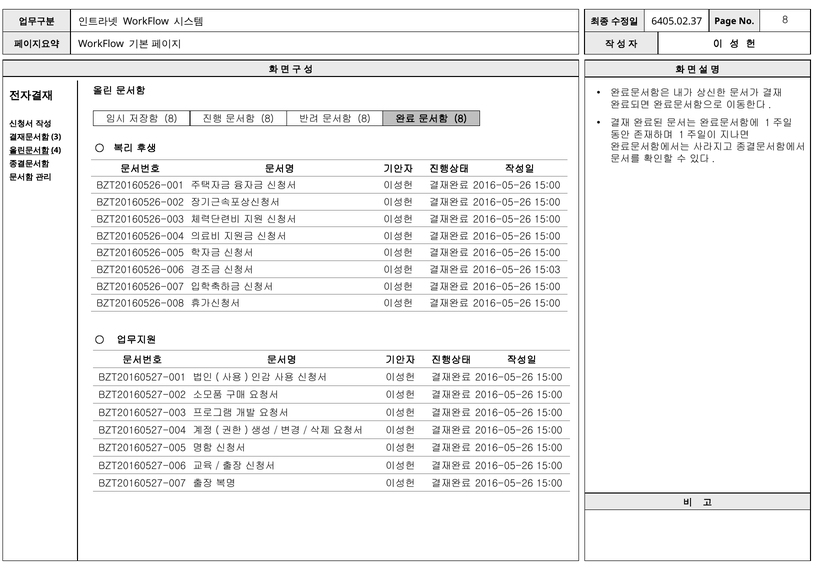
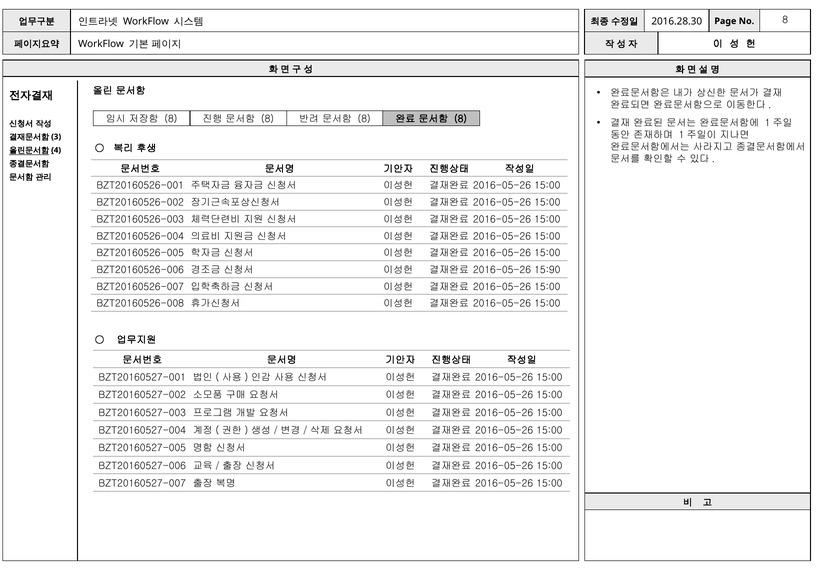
6405.02.37: 6405.02.37 -> 2016.28.30
15:03: 15:03 -> 15:90
